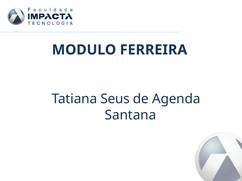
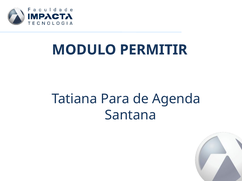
FERREIRA: FERREIRA -> PERMITIR
Seus: Seus -> Para
